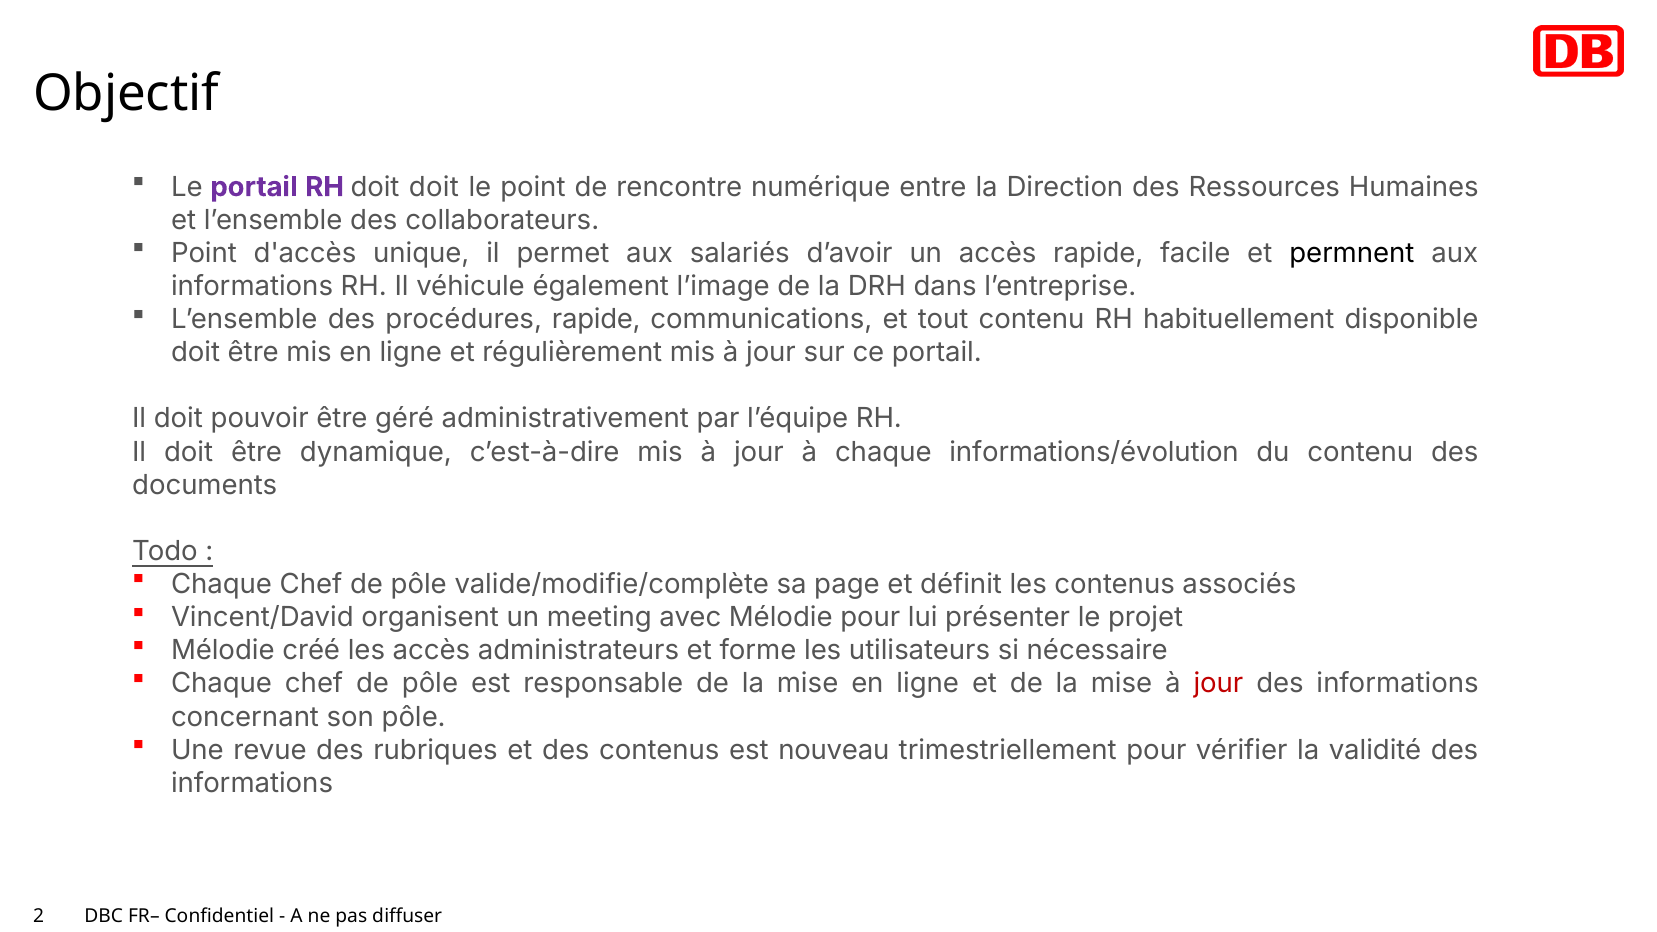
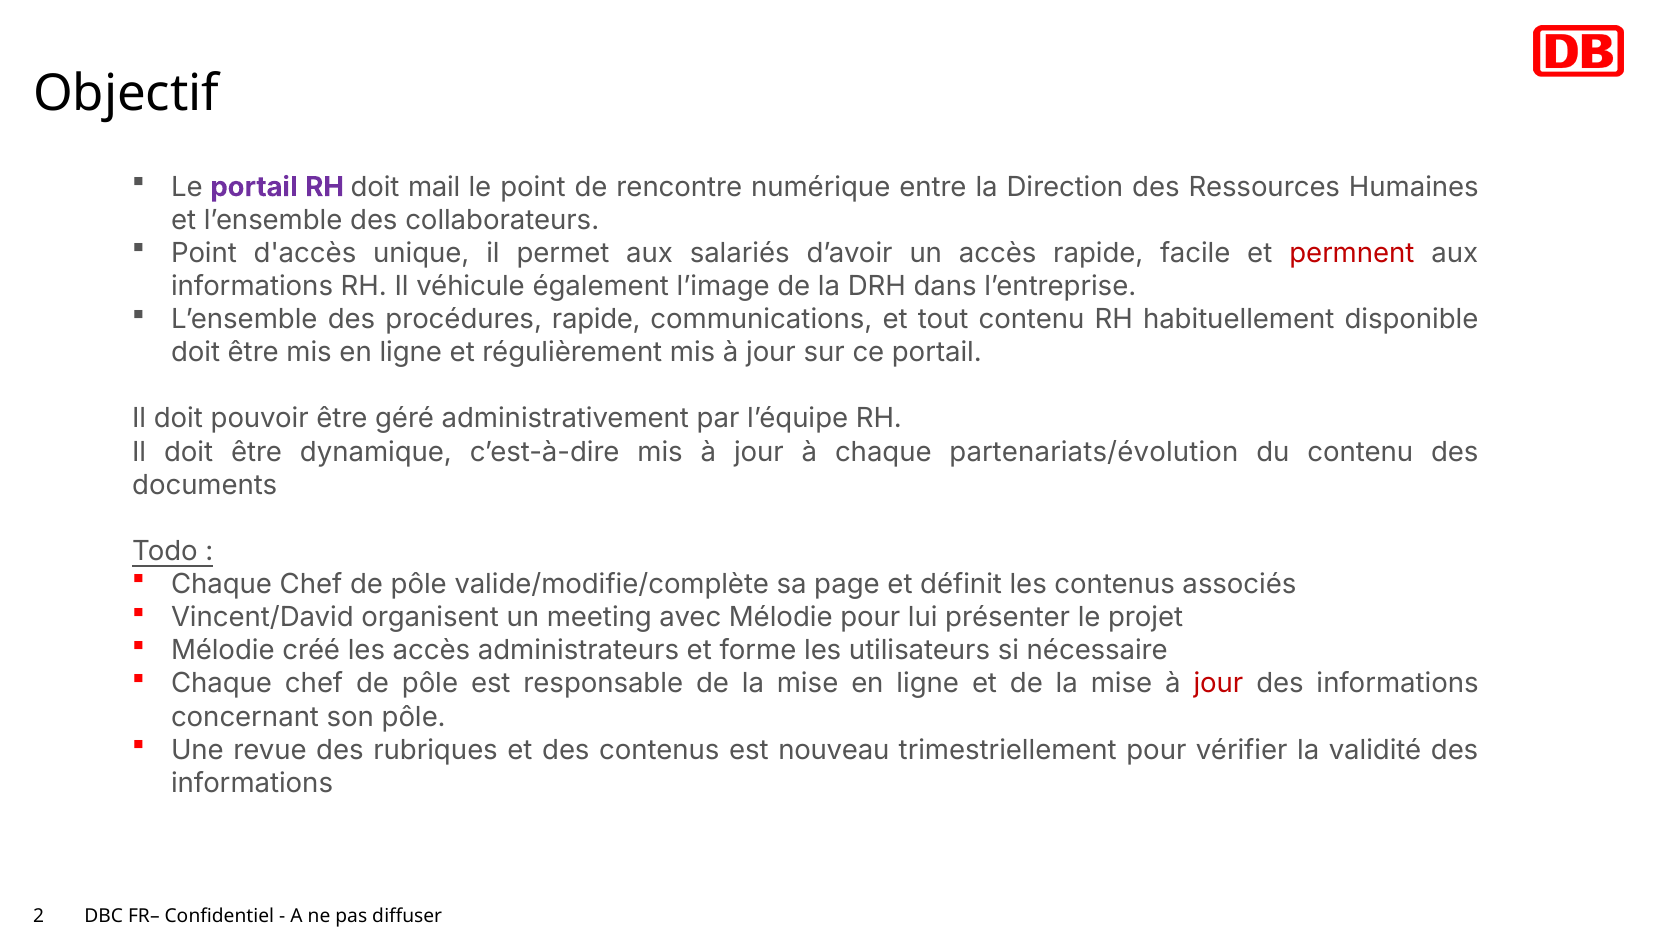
doit doit: doit -> mail
permnent colour: black -> red
informations/évolution: informations/évolution -> partenariats/évolution
